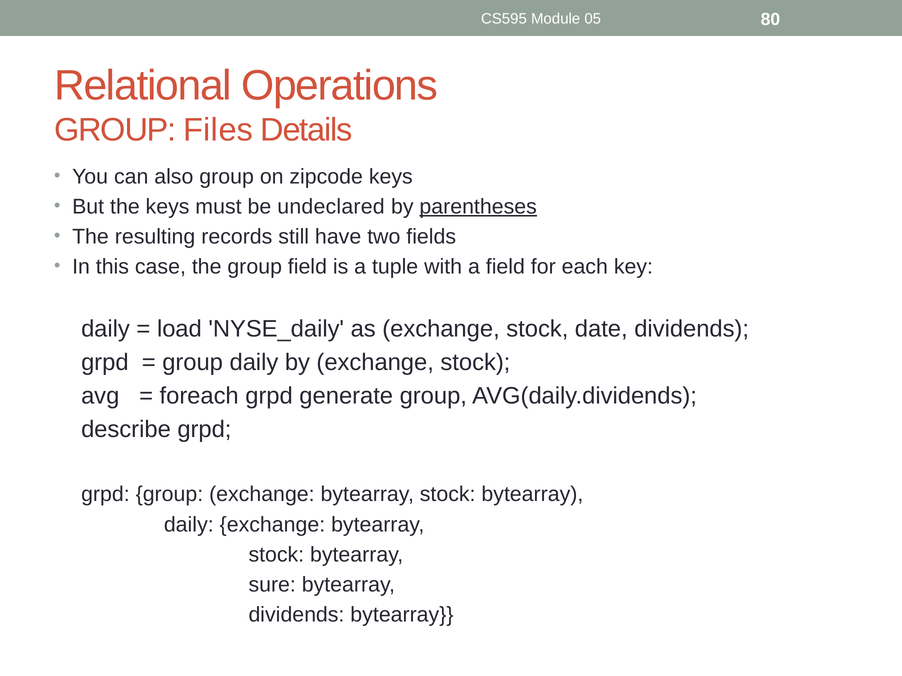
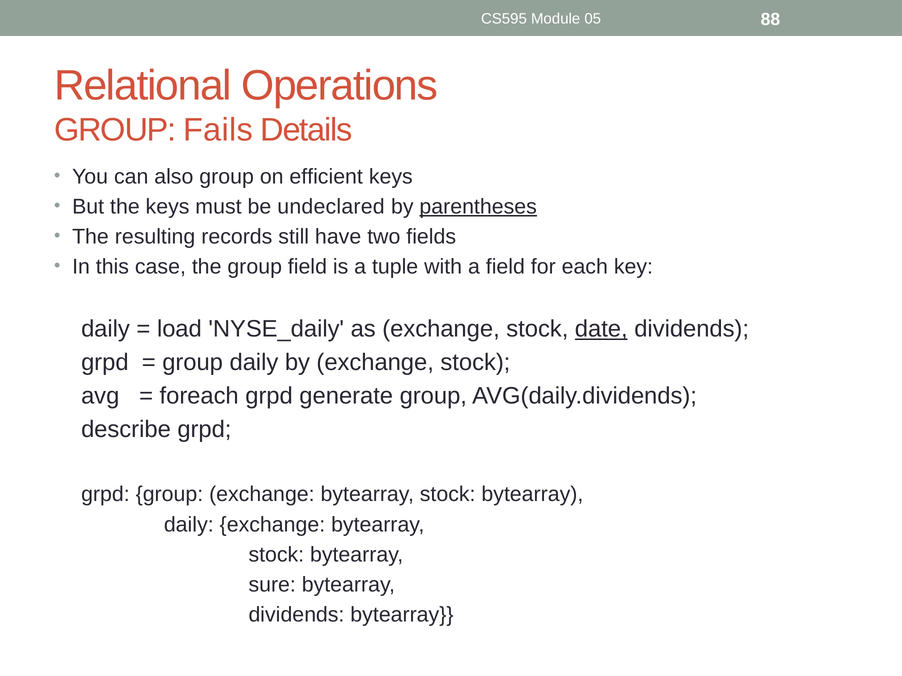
80: 80 -> 88
Files: Files -> Fails
zipcode: zipcode -> efficient
date underline: none -> present
